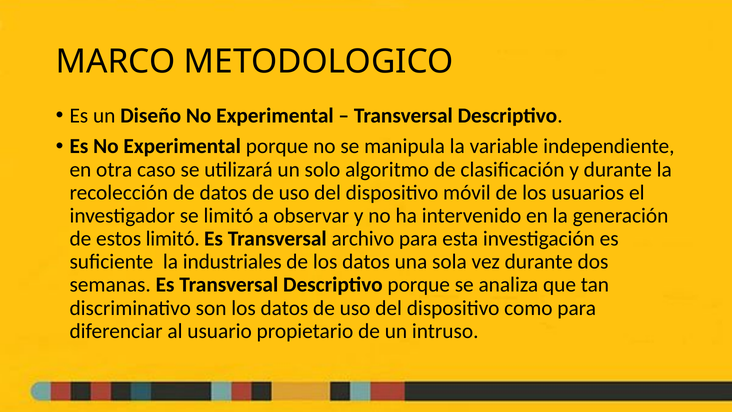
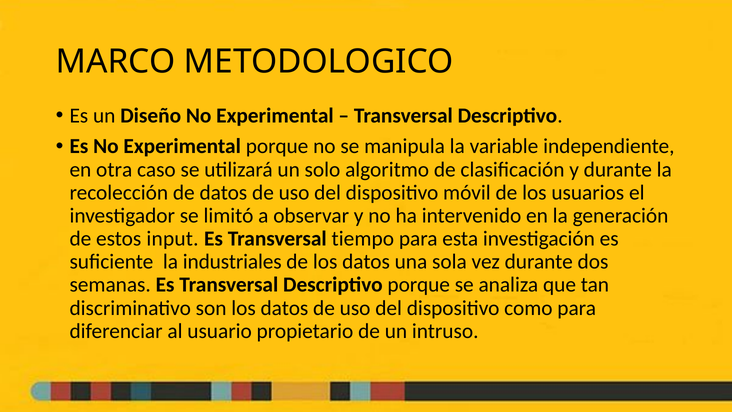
estos limitó: limitó -> input
archivo: archivo -> tiempo
